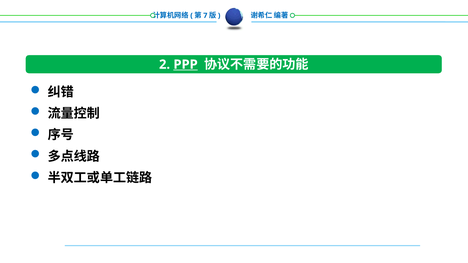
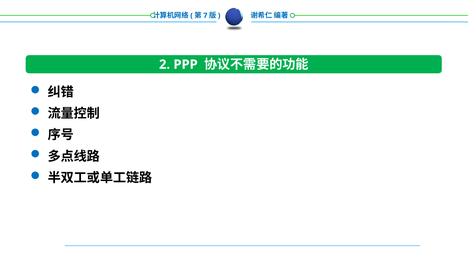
PPP underline: present -> none
